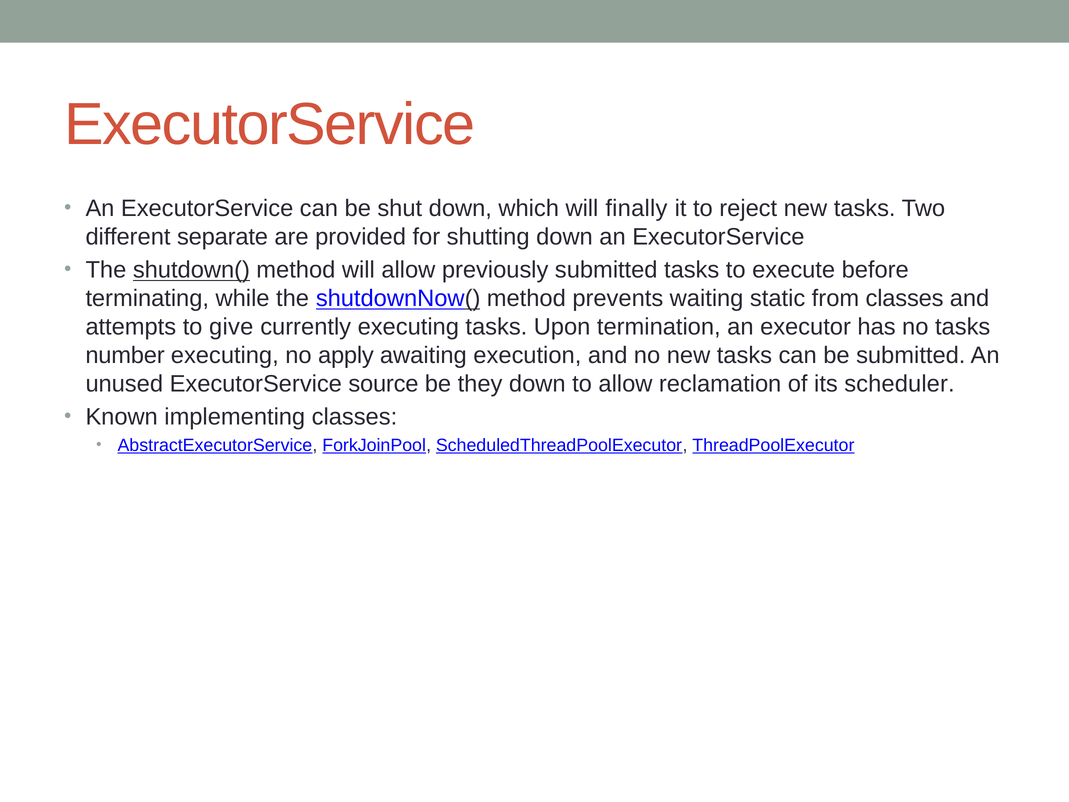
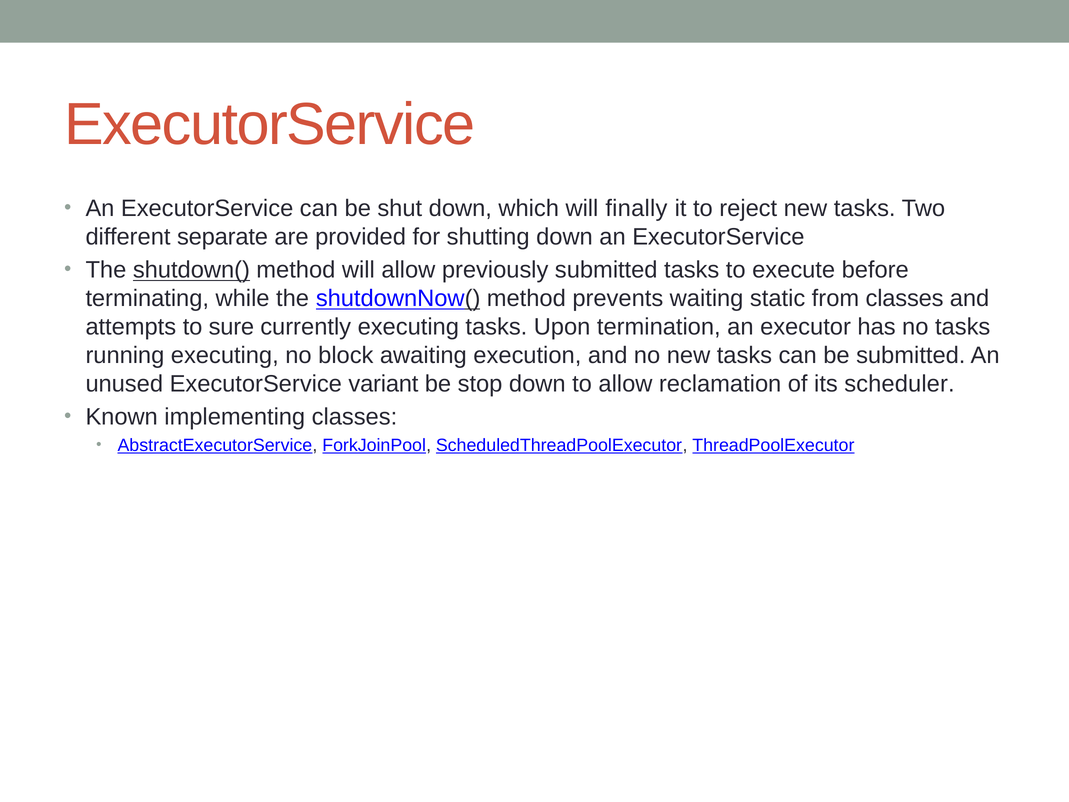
give: give -> sure
number: number -> running
apply: apply -> block
source: source -> variant
they: they -> stop
